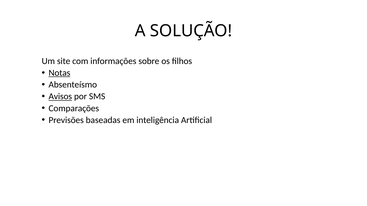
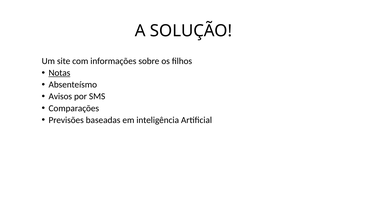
Avisos underline: present -> none
